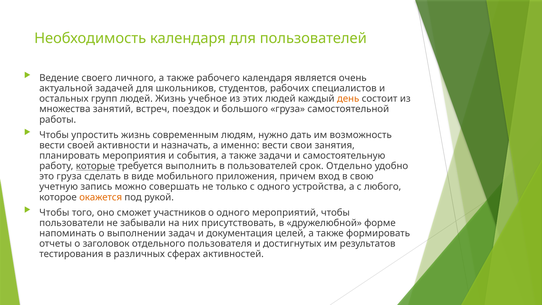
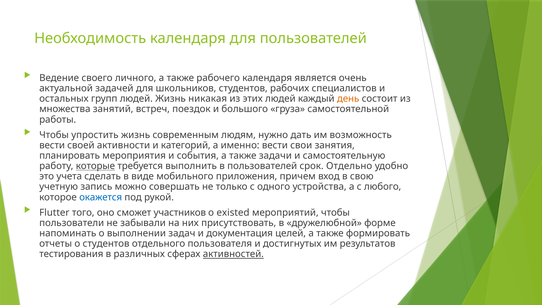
учебное: учебное -> никакая
назначать: назначать -> категорий
это груза: груза -> учета
окажется colour: orange -> blue
Чтобы at (54, 213): Чтобы -> Flutter
о одного: одного -> existed
о заголовок: заголовок -> студентов
активностей underline: none -> present
